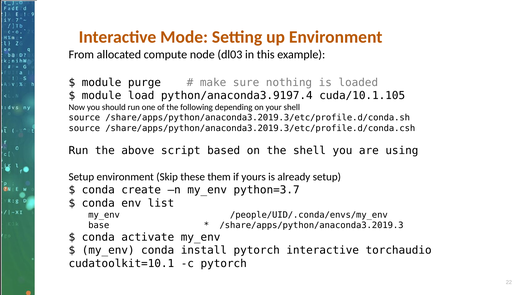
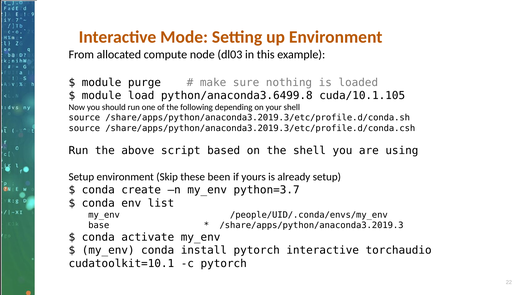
python/anaconda3.9197.4: python/anaconda3.9197.4 -> python/anaconda3.6499.8
them: them -> been
